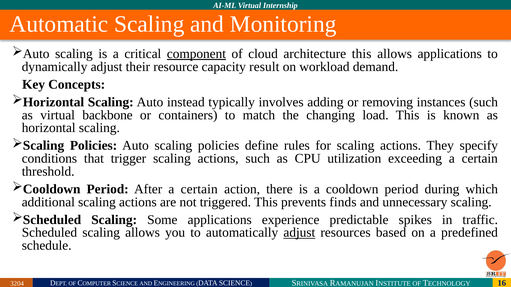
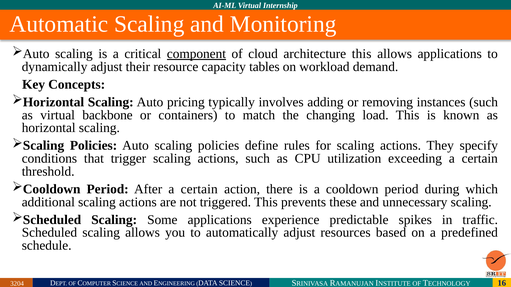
result: result -> tables
instead: instead -> pricing
finds: finds -> these
adjust at (299, 233) underline: present -> none
